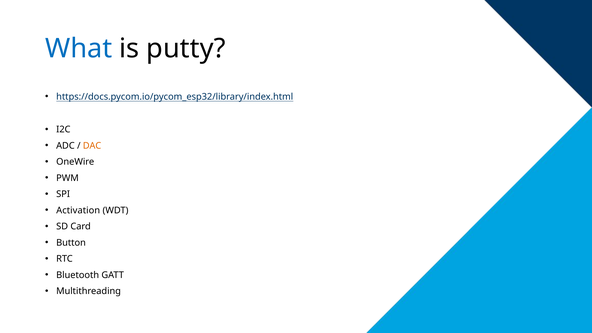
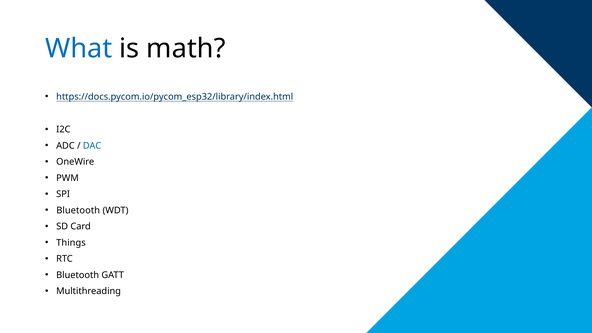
putty: putty -> math
DAC colour: orange -> blue
Activation at (78, 210): Activation -> Bluetooth
Button: Button -> Things
